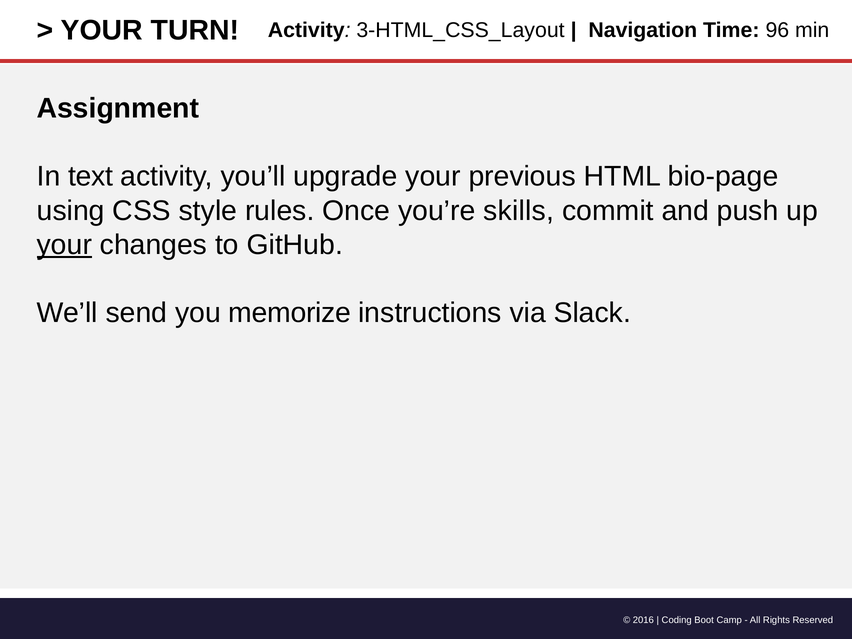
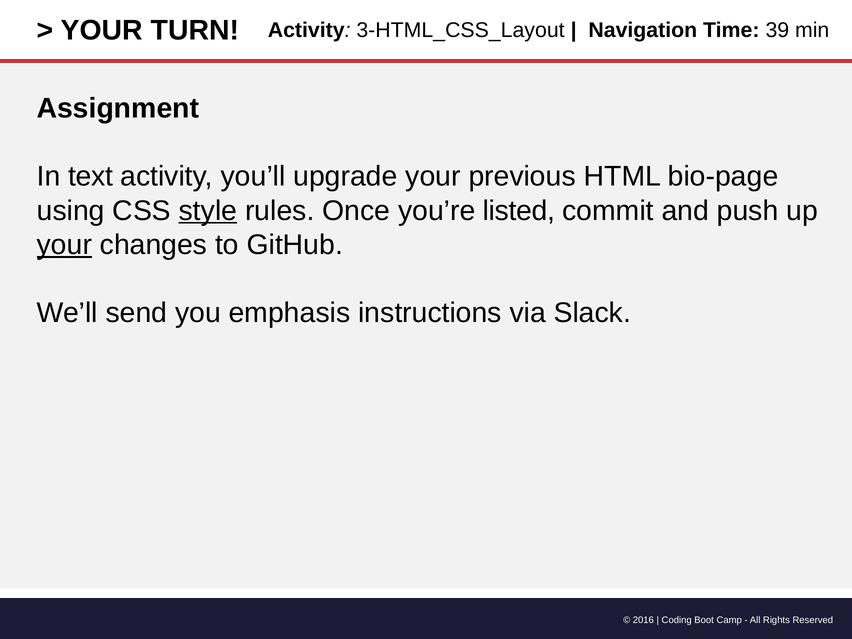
96: 96 -> 39
style underline: none -> present
skills: skills -> listed
memorize: memorize -> emphasis
